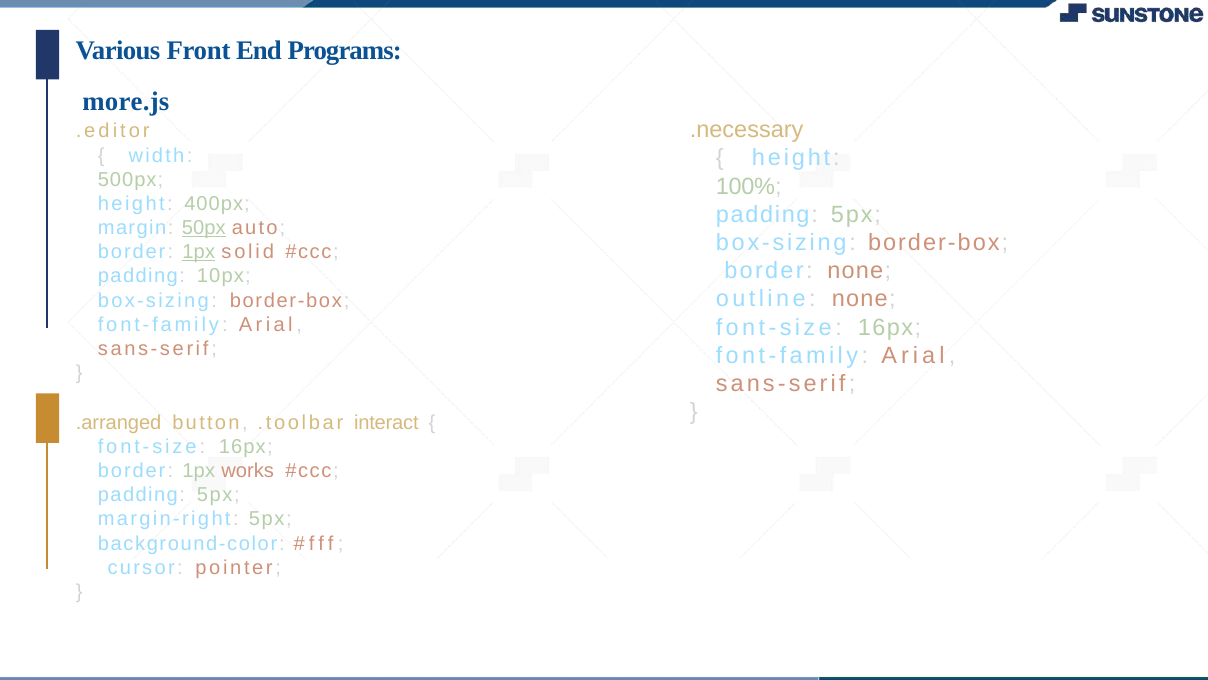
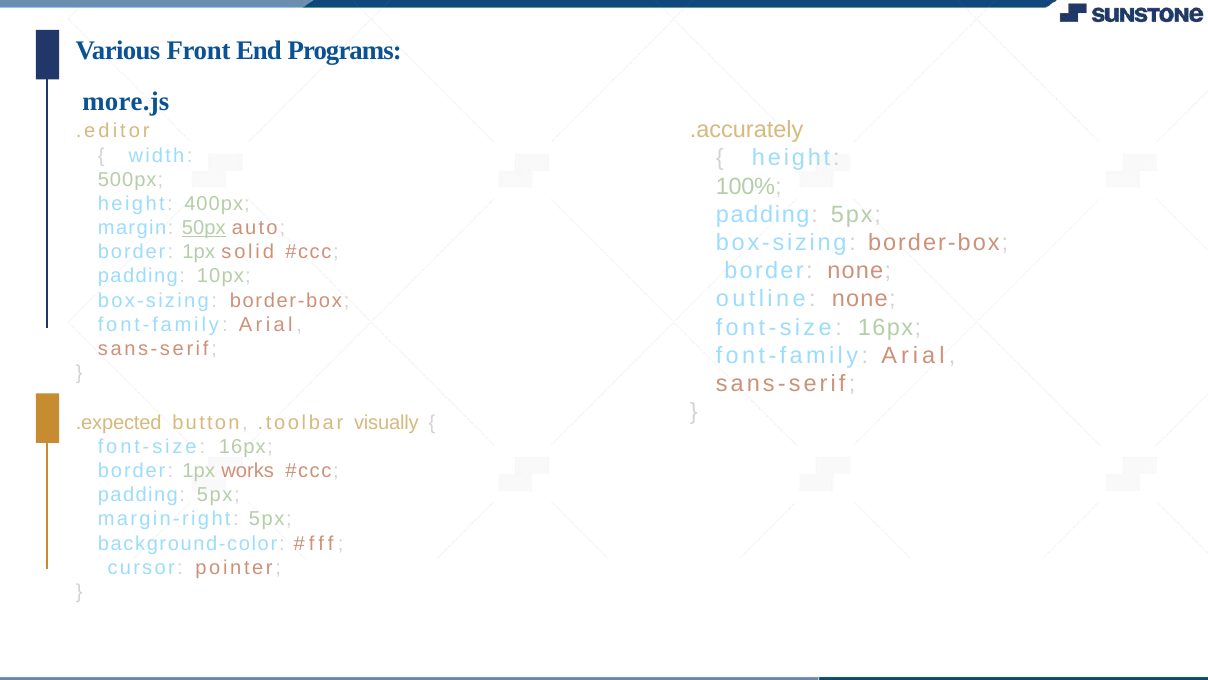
.necessary: .necessary -> .accurately
1px at (199, 252) underline: present -> none
.arranged: .arranged -> .expected
interact: interact -> visually
